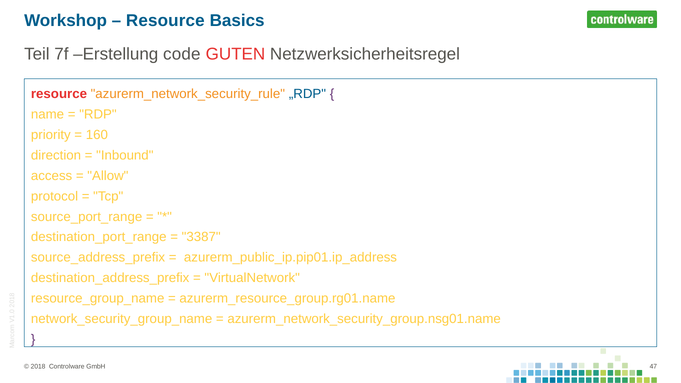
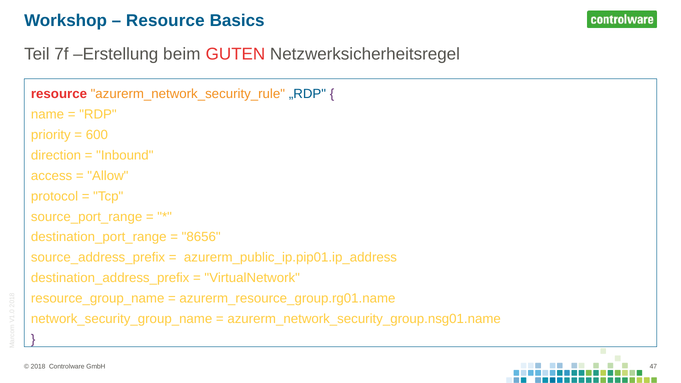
code: code -> beim
160: 160 -> 600
3387: 3387 -> 8656
